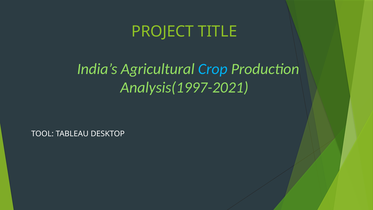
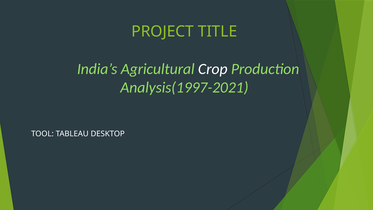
Crop colour: light blue -> white
